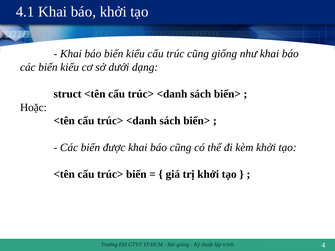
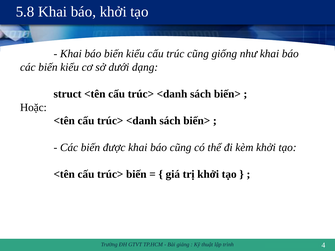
4.1: 4.1 -> 5.8
